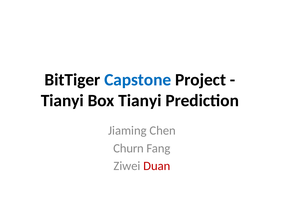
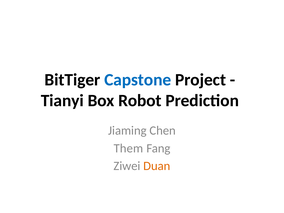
Box Tianyi: Tianyi -> Robot
Churn: Churn -> Them
Duan colour: red -> orange
